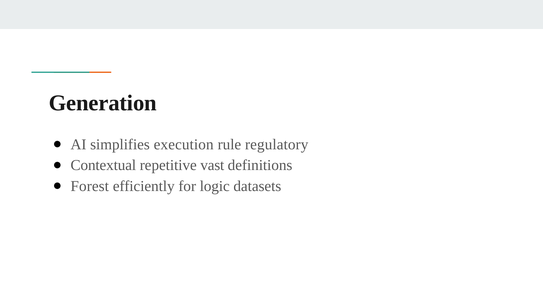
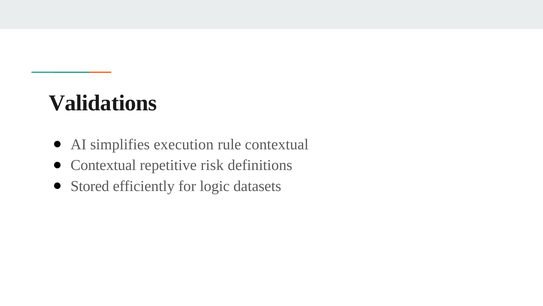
Generation: Generation -> Validations
rule regulatory: regulatory -> contextual
vast: vast -> risk
Forest: Forest -> Stored
